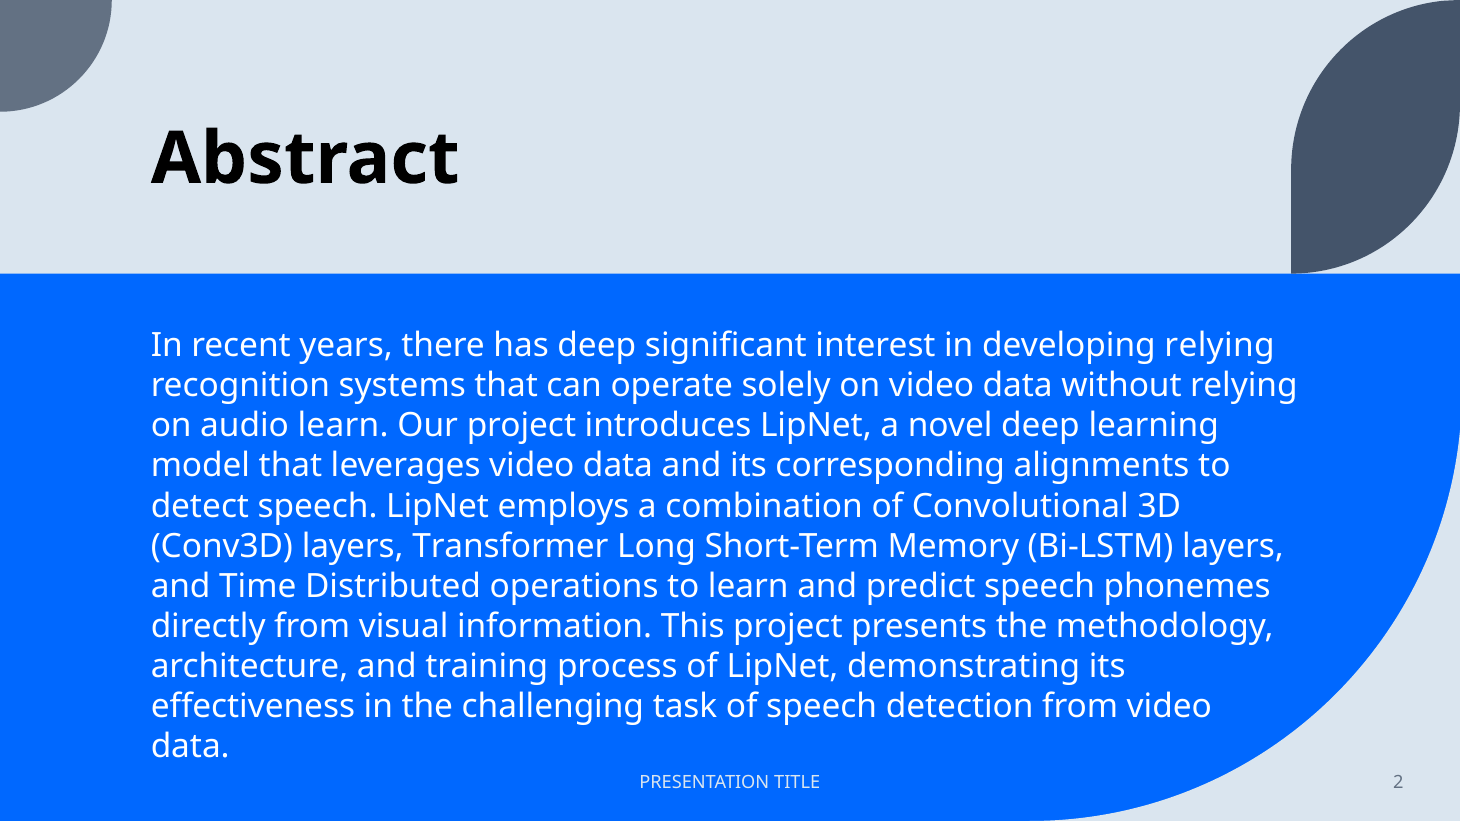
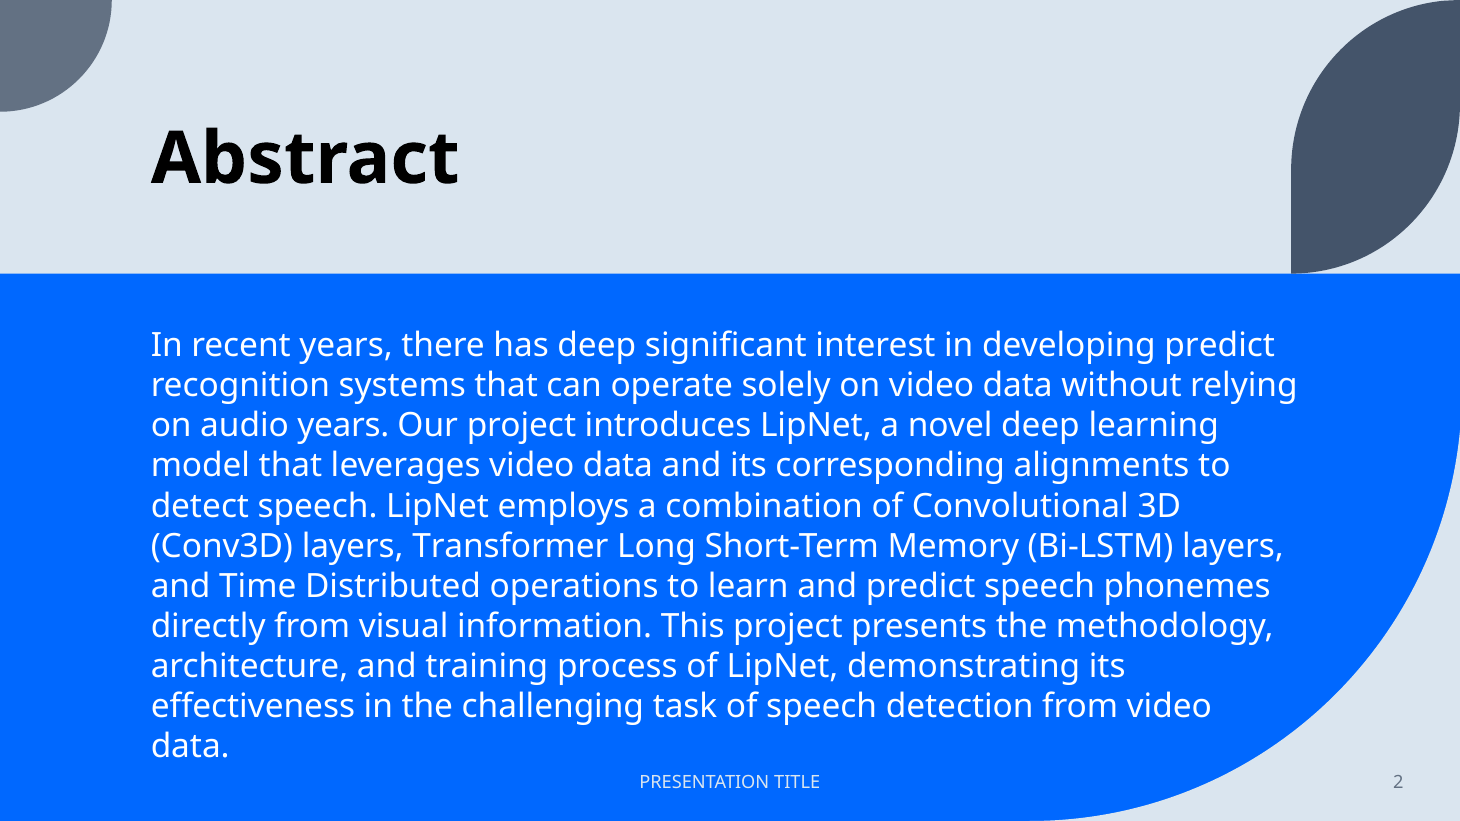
developing relying: relying -> predict
audio learn: learn -> years
